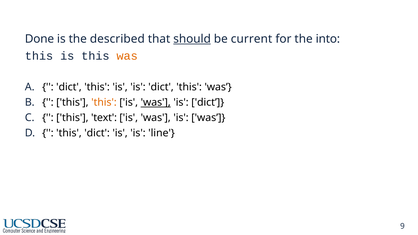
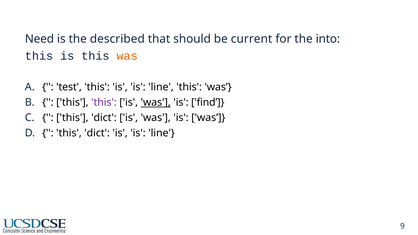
Done: Done -> Need
should underline: present -> none
dict at (69, 87): dict -> test
this is is dict: dict -> line
this at (104, 103) colour: orange -> purple
dict at (208, 103): dict -> find
text at (104, 118): text -> dict
